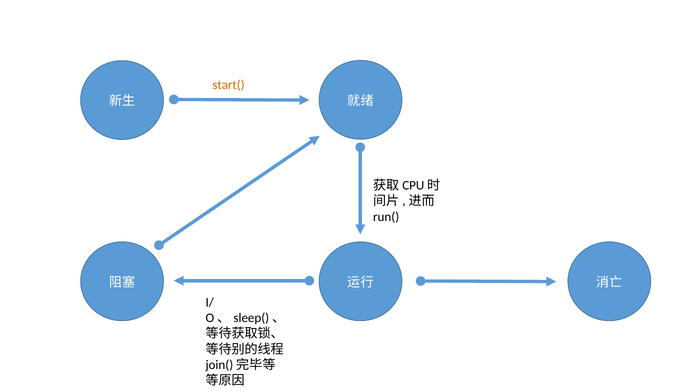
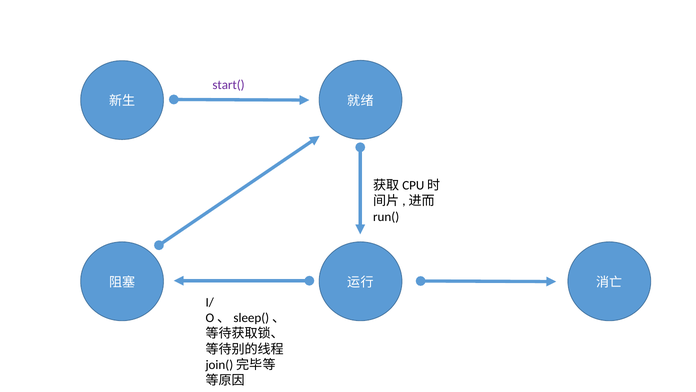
start( colour: orange -> purple
